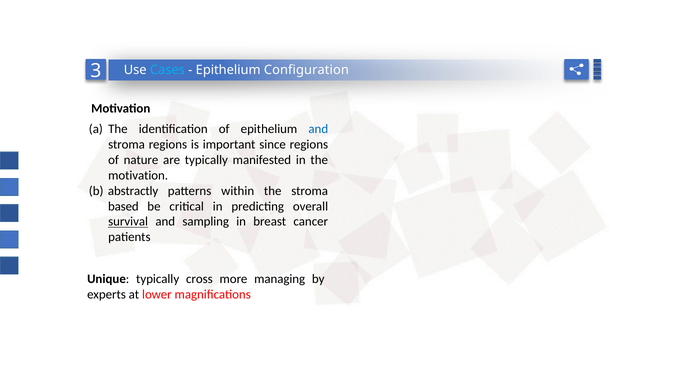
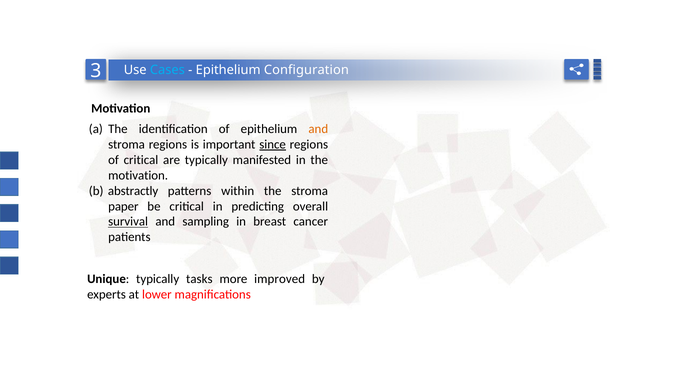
and at (318, 129) colour: blue -> orange
since underline: none -> present
of nature: nature -> critical
based: based -> paper
cross: cross -> tasks
managing: managing -> improved
